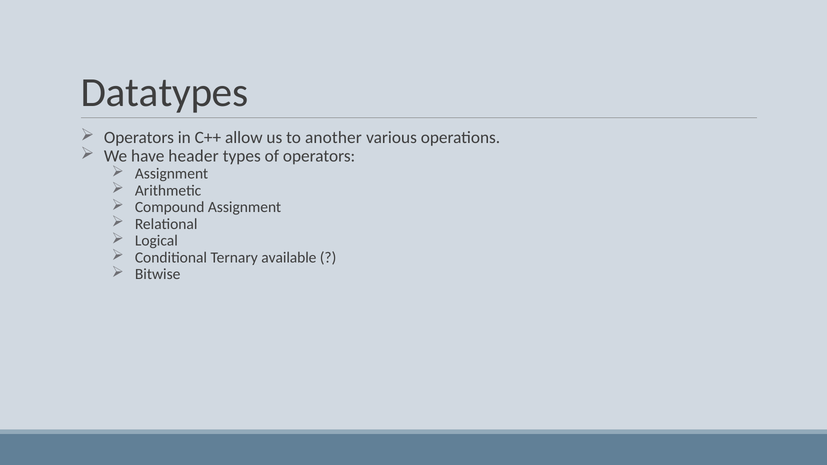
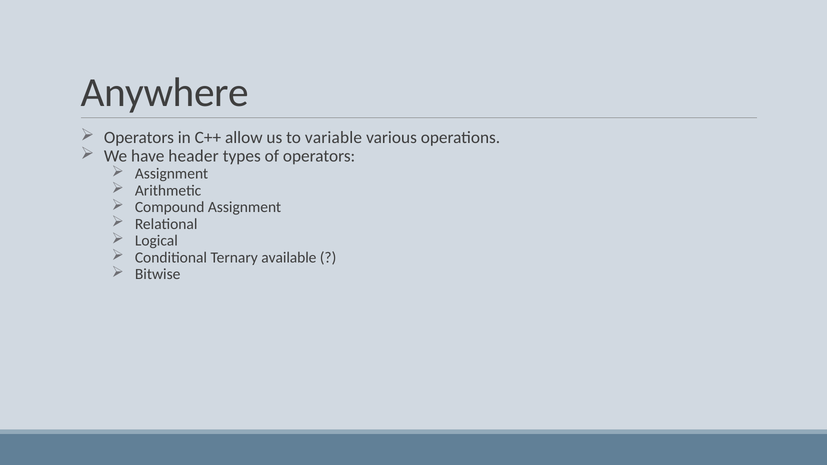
Datatypes: Datatypes -> Anywhere
another: another -> variable
